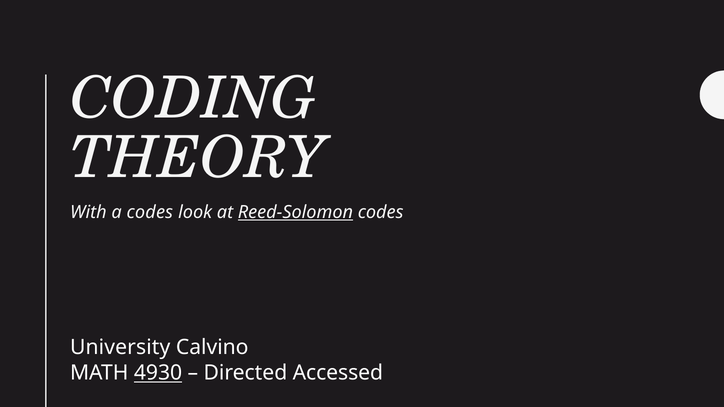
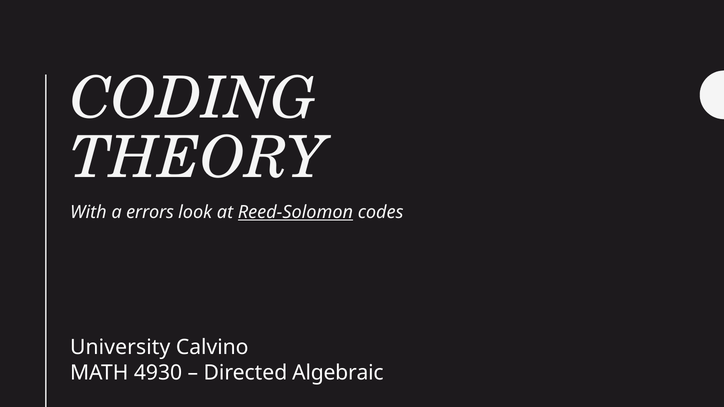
a codes: codes -> errors
4930 underline: present -> none
Accessed: Accessed -> Algebraic
